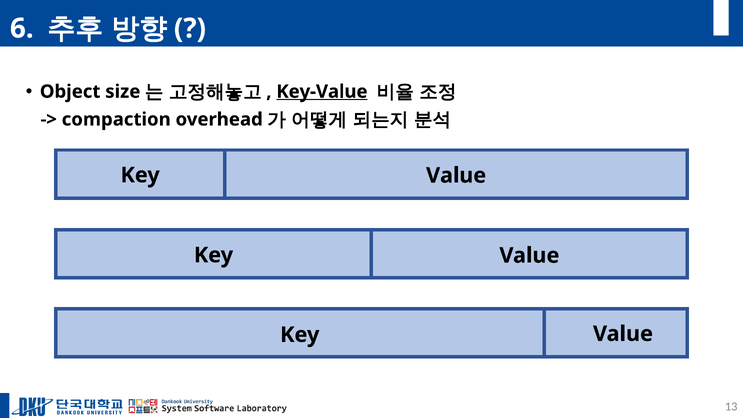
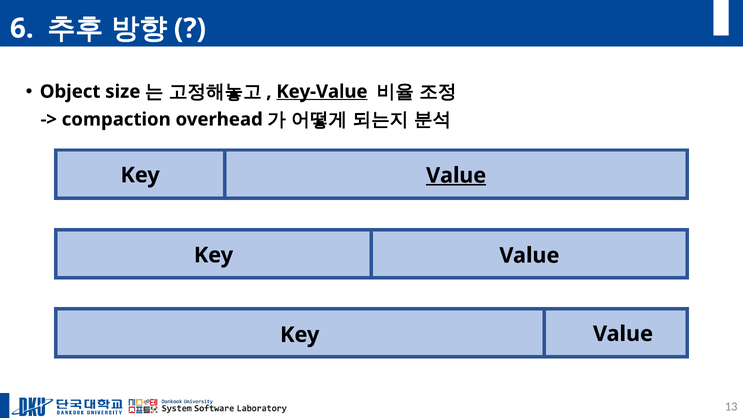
Value at (456, 175) underline: none -> present
